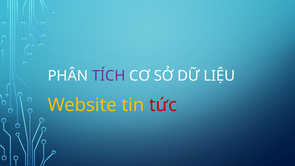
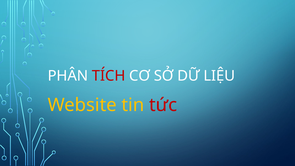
TÍCH colour: purple -> red
